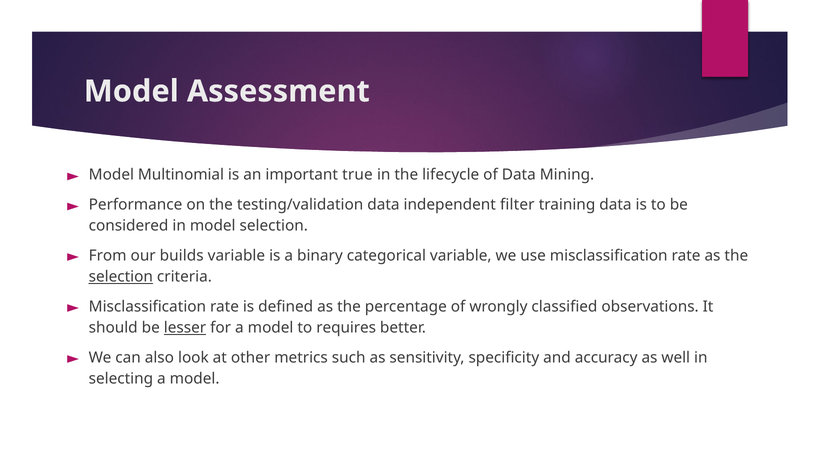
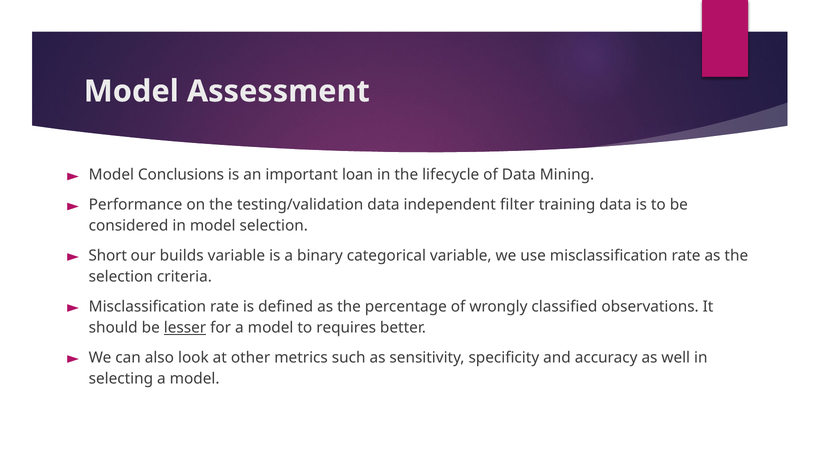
Multinomial: Multinomial -> Conclusions
true: true -> loan
From: From -> Short
selection at (121, 277) underline: present -> none
